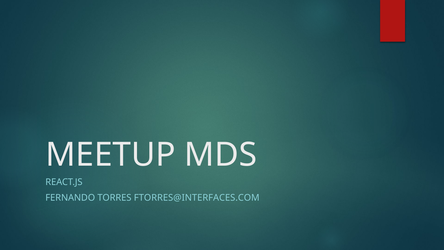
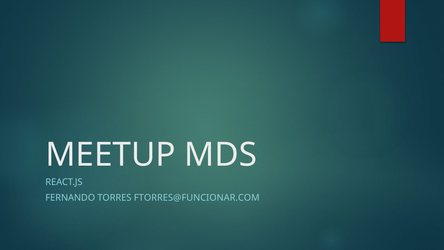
FTORRES@INTERFACES.COM: FTORRES@INTERFACES.COM -> FTORRES@FUNCIONAR.COM
